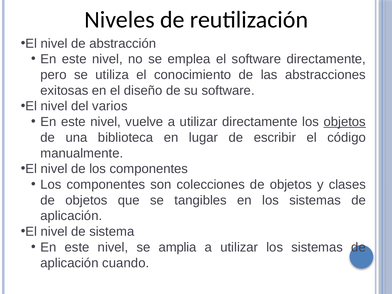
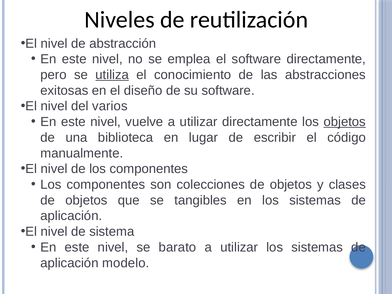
utiliza underline: none -> present
amplia: amplia -> barato
cuando: cuando -> modelo
